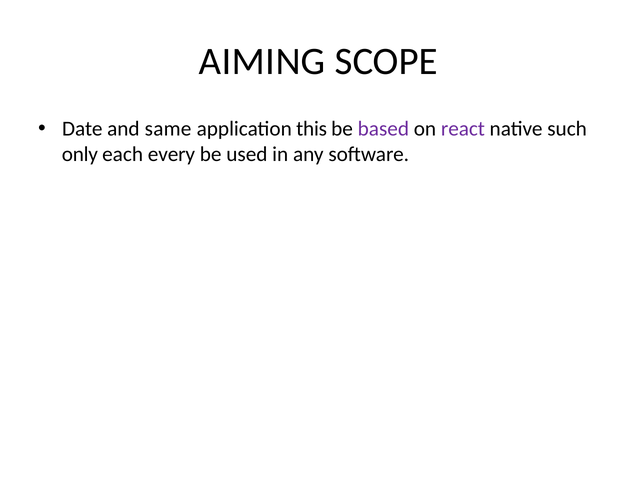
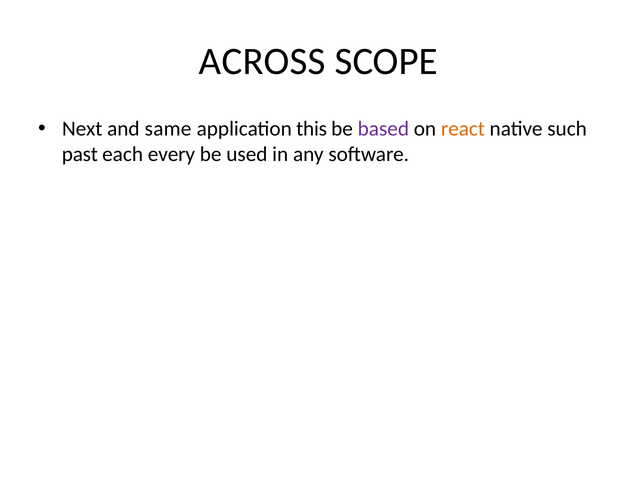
AIMING: AIMING -> ACROSS
Date: Date -> Next
react colour: purple -> orange
only: only -> past
